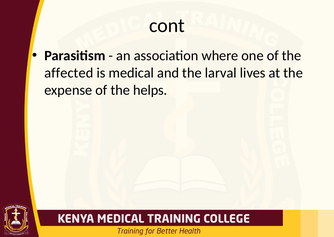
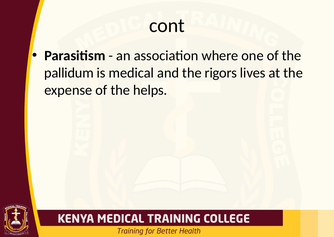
affected: affected -> pallidum
larval: larval -> rigors
